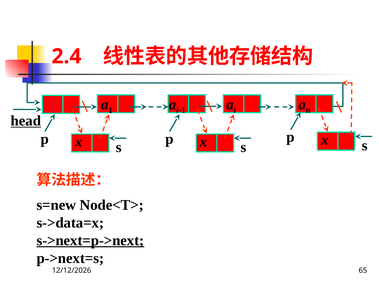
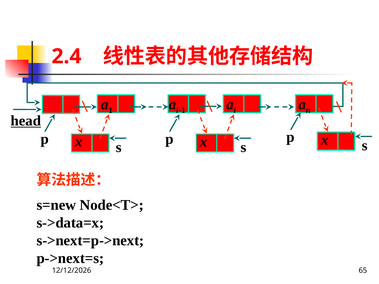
s->next=p->next underline: present -> none
